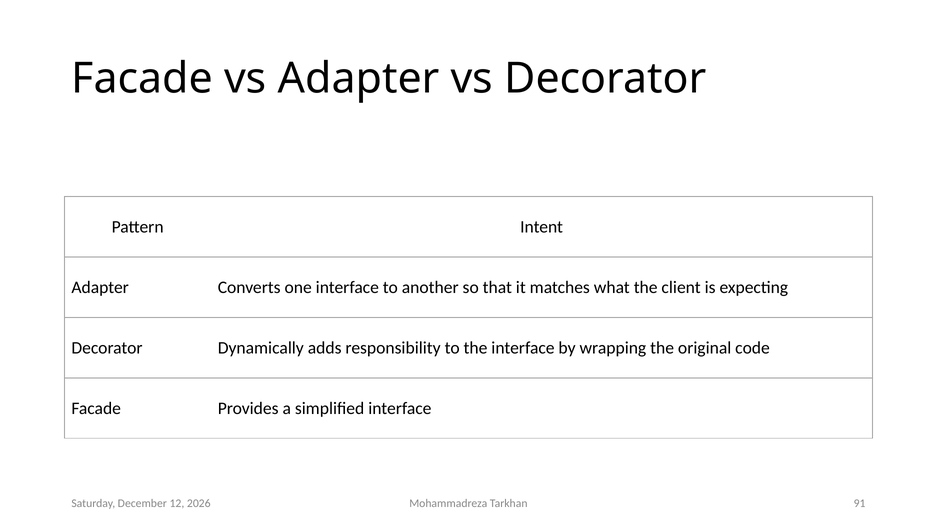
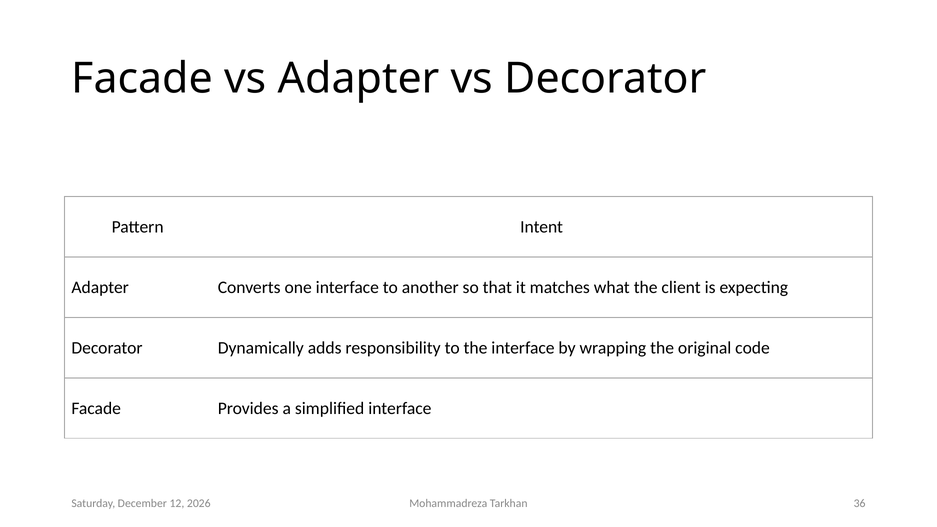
91: 91 -> 36
